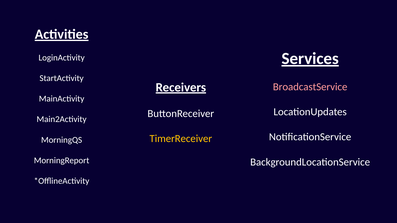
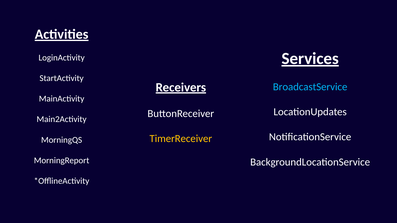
BroadcastService colour: pink -> light blue
